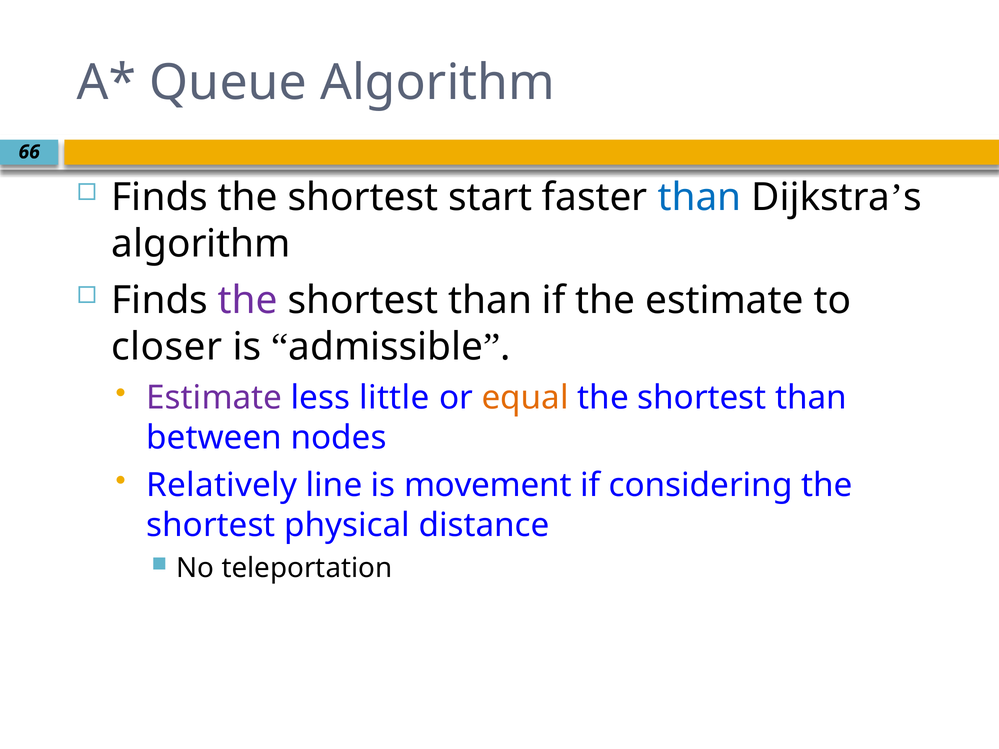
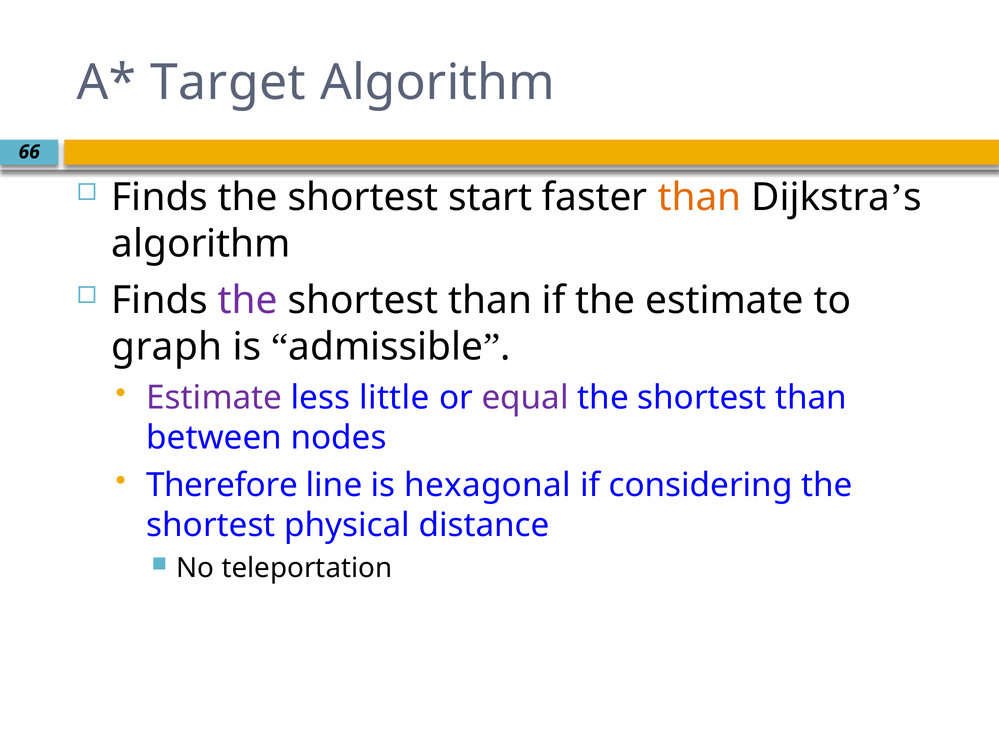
Queue: Queue -> Target
than at (699, 198) colour: blue -> orange
closer: closer -> graph
equal colour: orange -> purple
Relatively: Relatively -> Therefore
movement: movement -> hexagonal
